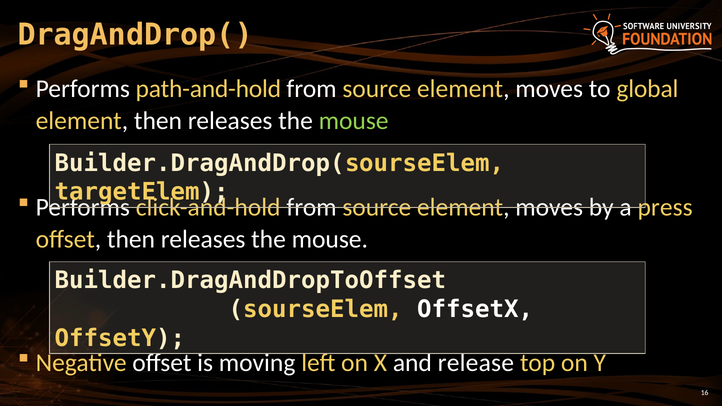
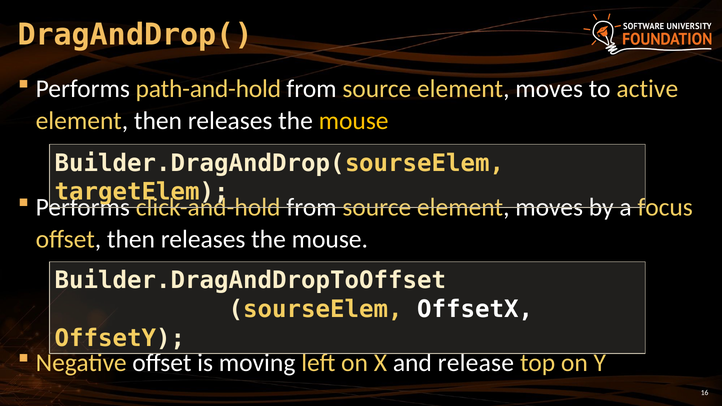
global: global -> active
mouse at (354, 121) colour: light green -> yellow
press: press -> focus
